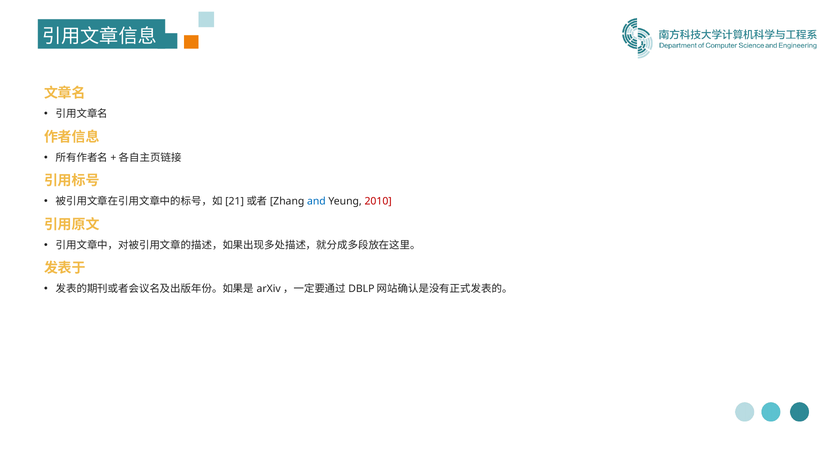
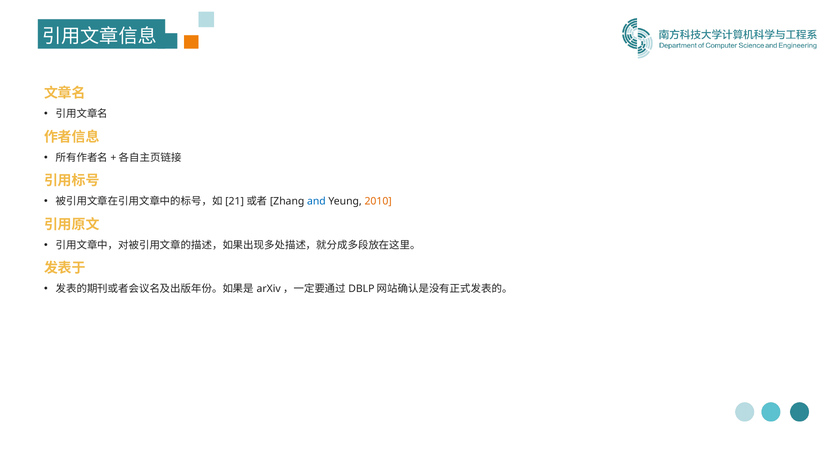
2010 colour: red -> orange
